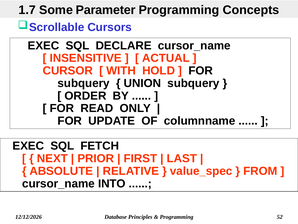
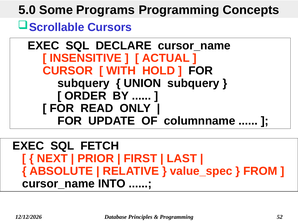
1.7: 1.7 -> 5.0
Parameter: Parameter -> Programs
